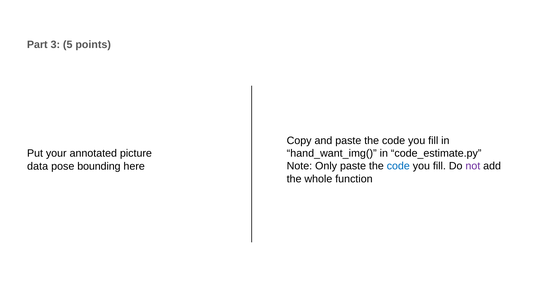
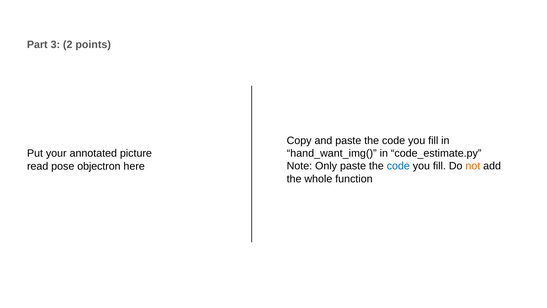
5: 5 -> 2
not colour: purple -> orange
data: data -> read
bounding: bounding -> objectron
